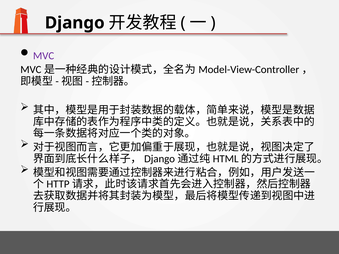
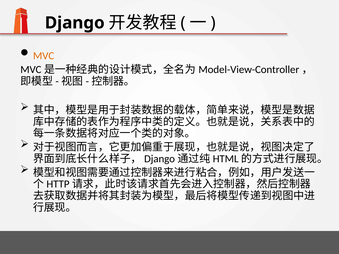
MVC colour: purple -> orange
